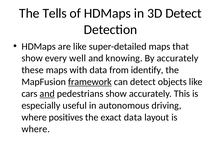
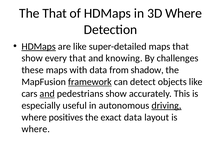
The Tells: Tells -> That
3D Detect: Detect -> Where
HDMaps at (39, 46) underline: none -> present
every well: well -> that
By accurately: accurately -> challenges
identify: identify -> shadow
driving underline: none -> present
